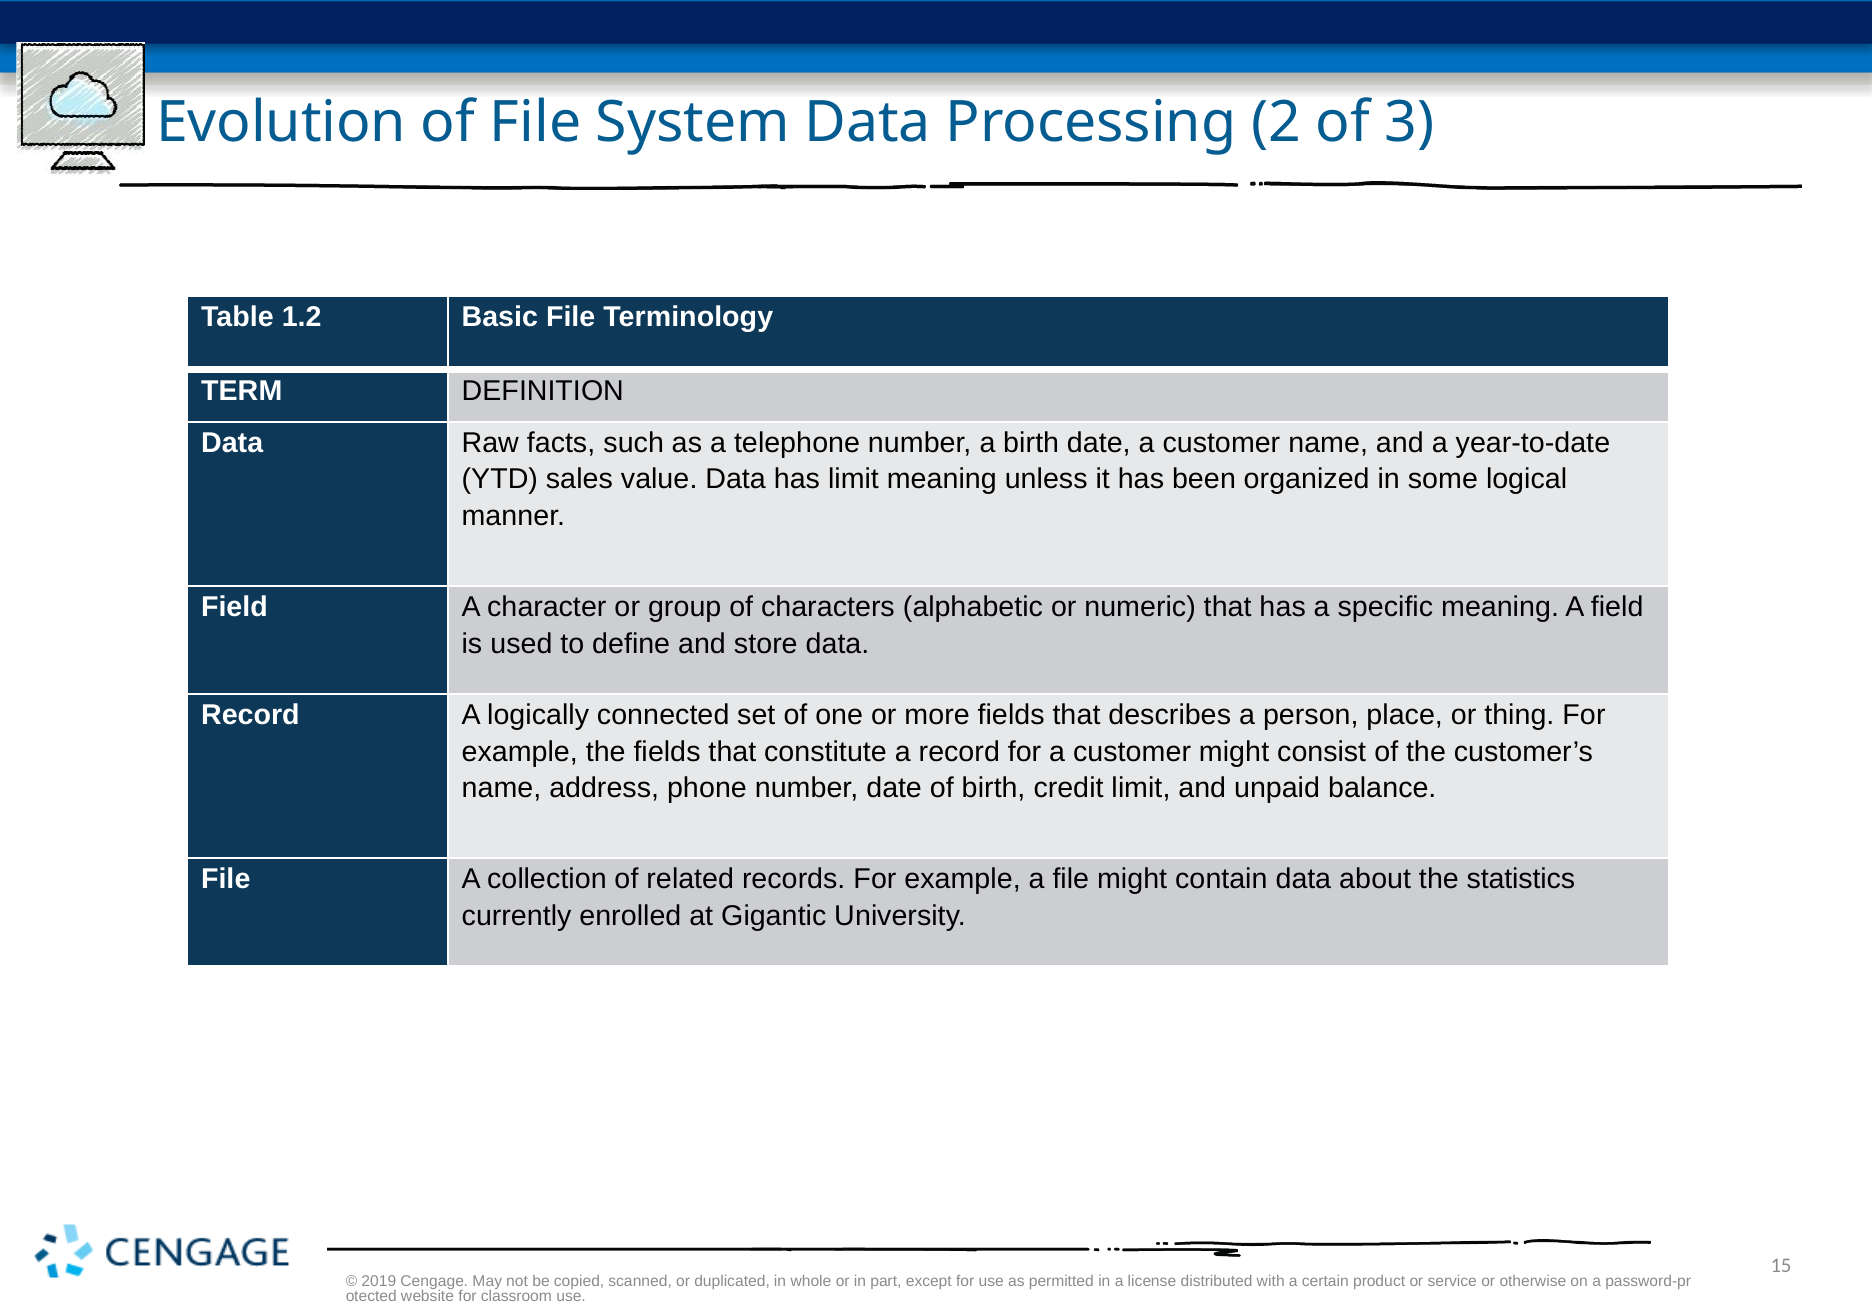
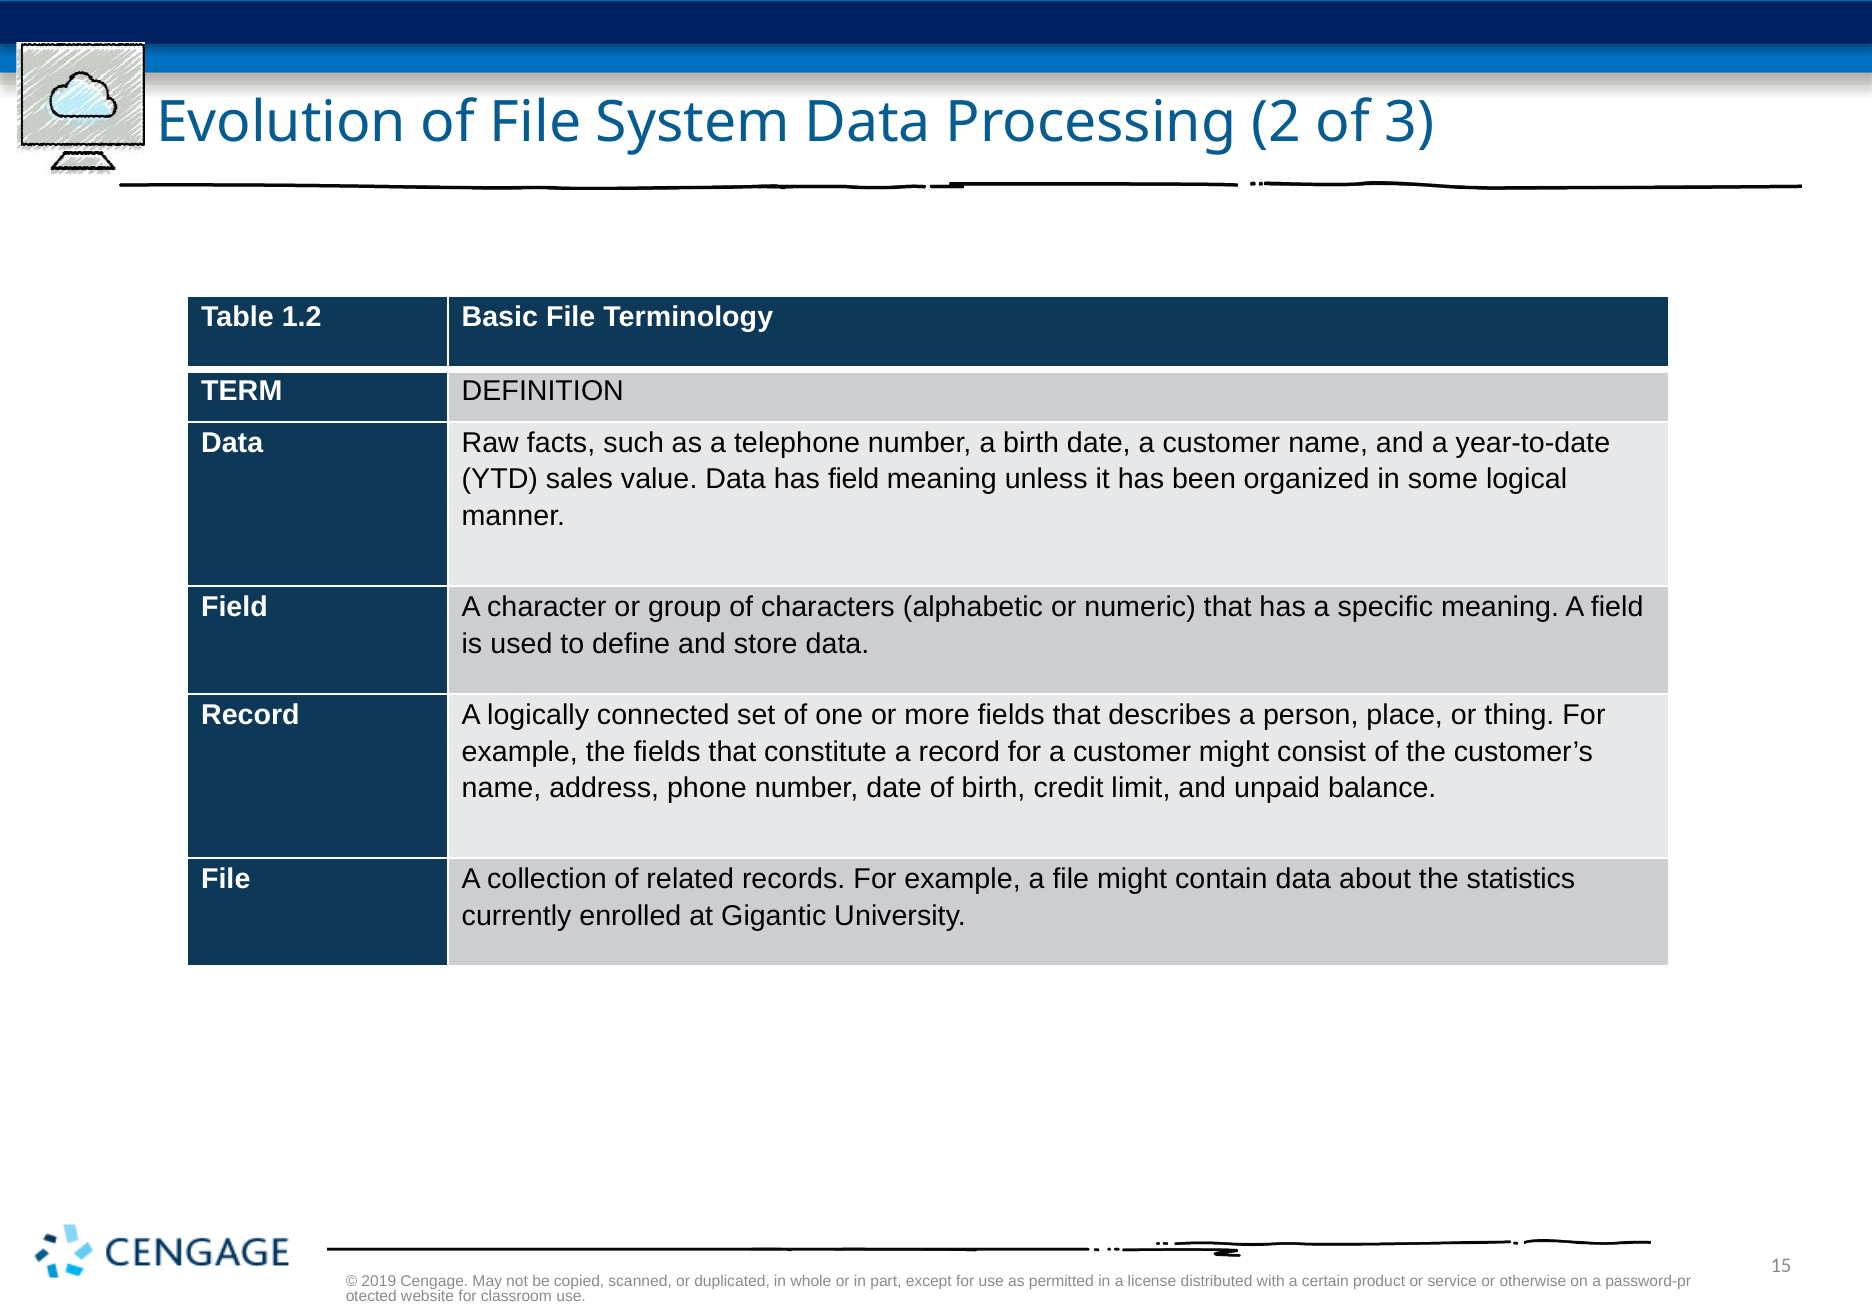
has limit: limit -> field
